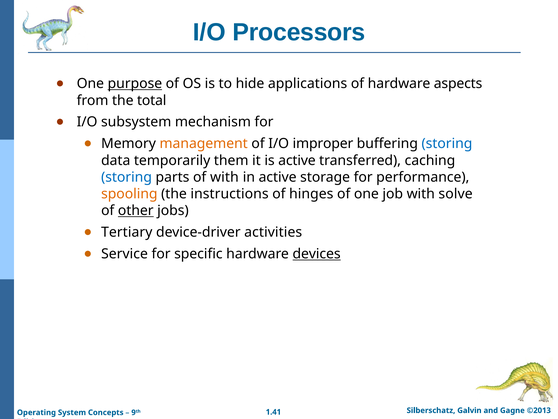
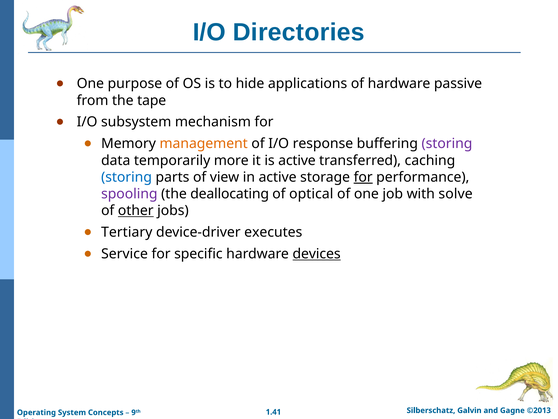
Processors: Processors -> Directories
purpose underline: present -> none
aspects: aspects -> passive
total: total -> tape
improper: improper -> response
storing at (447, 144) colour: blue -> purple
them: them -> more
of with: with -> view
for at (363, 177) underline: none -> present
spooling colour: orange -> purple
instructions: instructions -> deallocating
hinges: hinges -> optical
activities: activities -> executes
